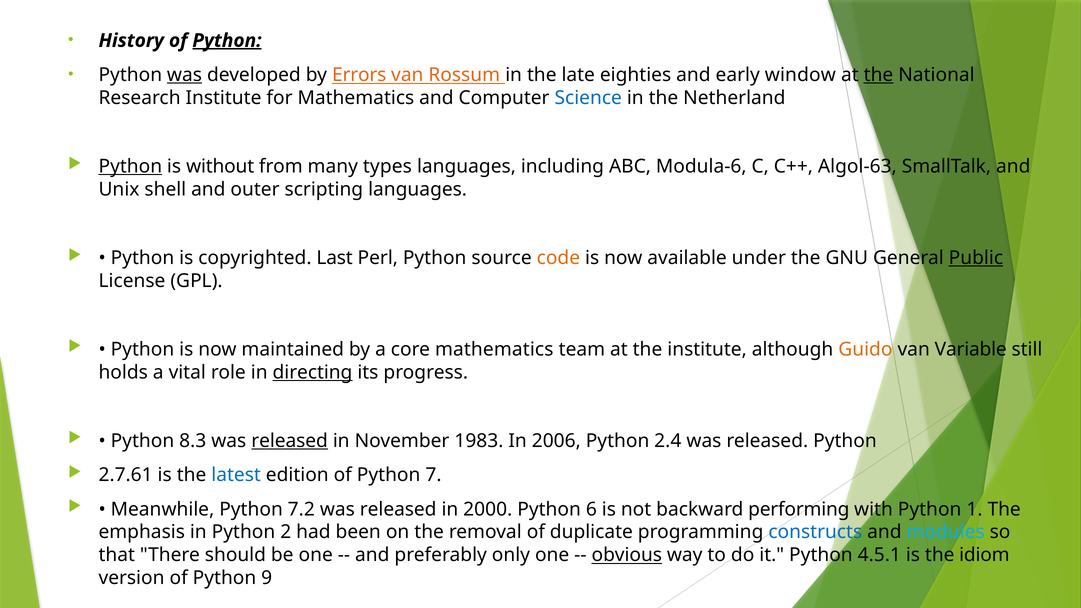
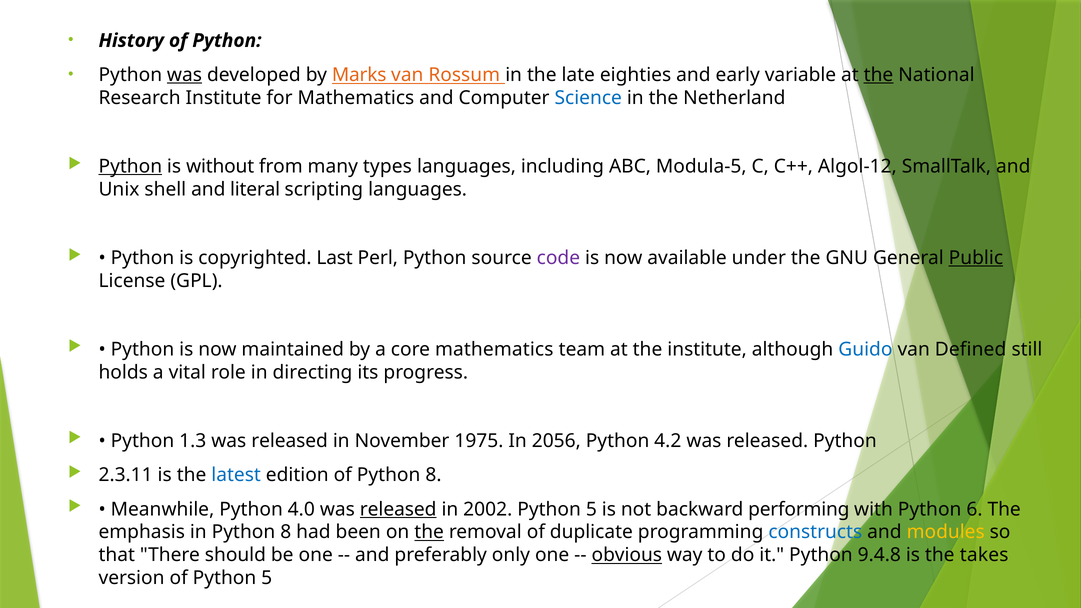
Python at (227, 41) underline: present -> none
Errors: Errors -> Marks
window: window -> variable
Modula-6: Modula-6 -> Modula-5
Algol-63: Algol-63 -> Algol-12
outer: outer -> literal
code colour: orange -> purple
Guido colour: orange -> blue
Variable: Variable -> Defined
directing underline: present -> none
8.3: 8.3 -> 1.3
released at (290, 441) underline: present -> none
1983: 1983 -> 1975
2006: 2006 -> 2056
2.4: 2.4 -> 4.2
2.7.61: 2.7.61 -> 2.3.11
of Python 7: 7 -> 8
7.2: 7.2 -> 4.0
released at (398, 509) underline: none -> present
2000: 2000 -> 2002
6 at (591, 509): 6 -> 5
1: 1 -> 6
in Python 2: 2 -> 8
the at (429, 532) underline: none -> present
modules colour: light blue -> yellow
4.5.1: 4.5.1 -> 9.4.8
idiom: idiom -> takes
of Python 9: 9 -> 5
